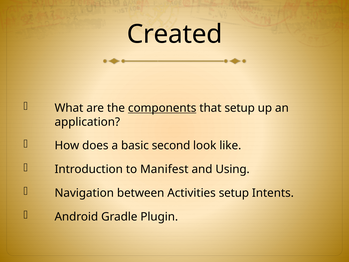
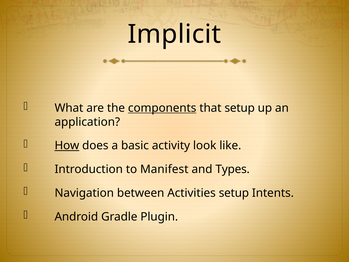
Created: Created -> Implicit
How underline: none -> present
second: second -> activity
Using: Using -> Types
